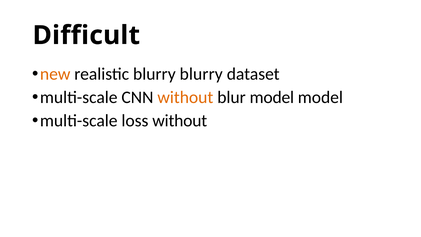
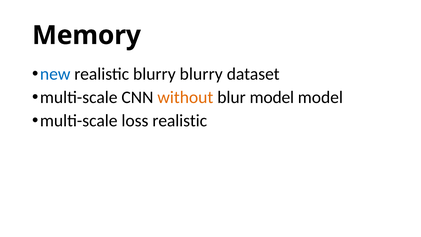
Difficult: Difficult -> Memory
new colour: orange -> blue
loss without: without -> realistic
